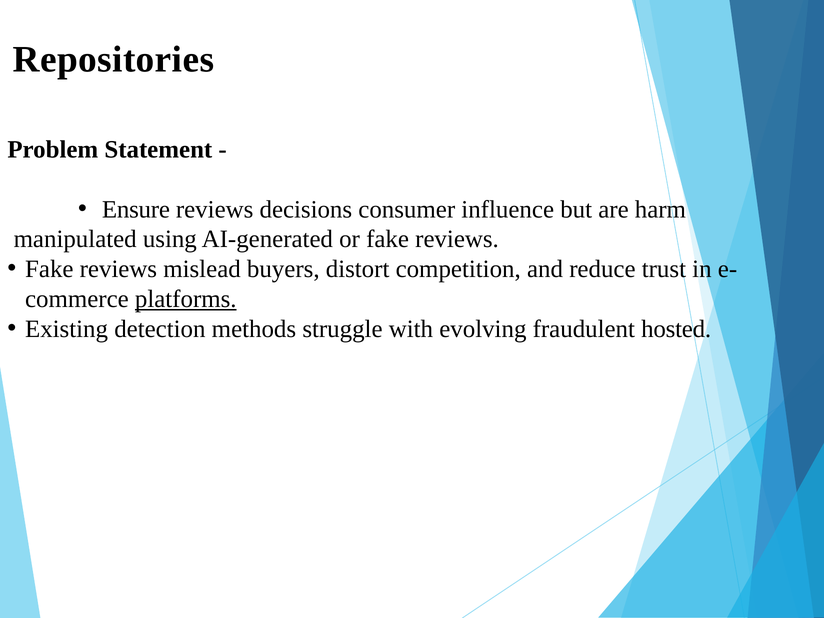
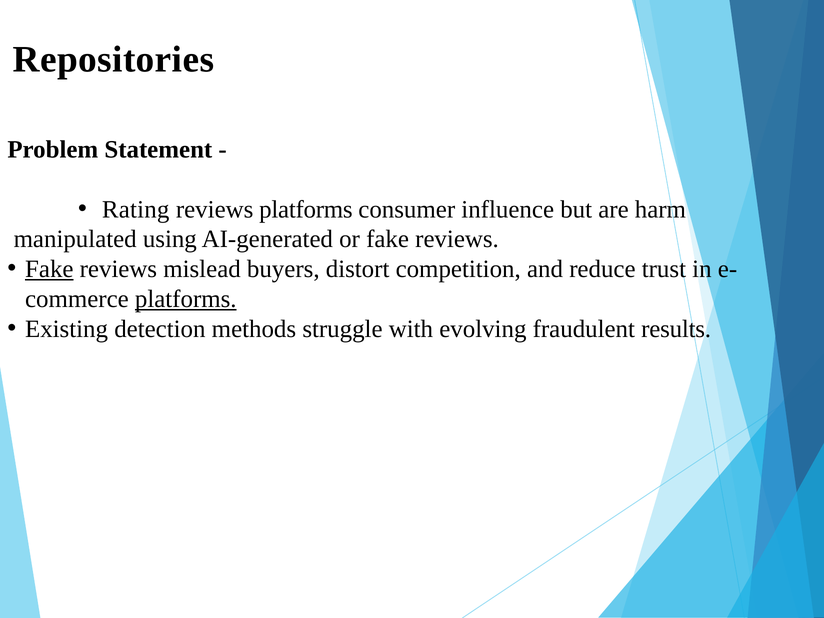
Ensure: Ensure -> Rating
reviews decisions: decisions -> platforms
Fake at (49, 269) underline: none -> present
hosted: hosted -> results
